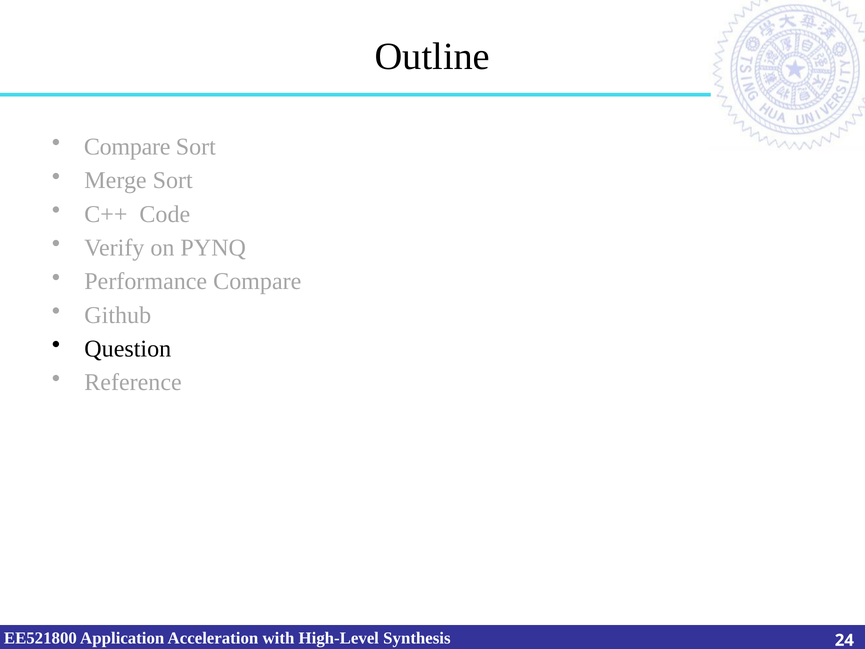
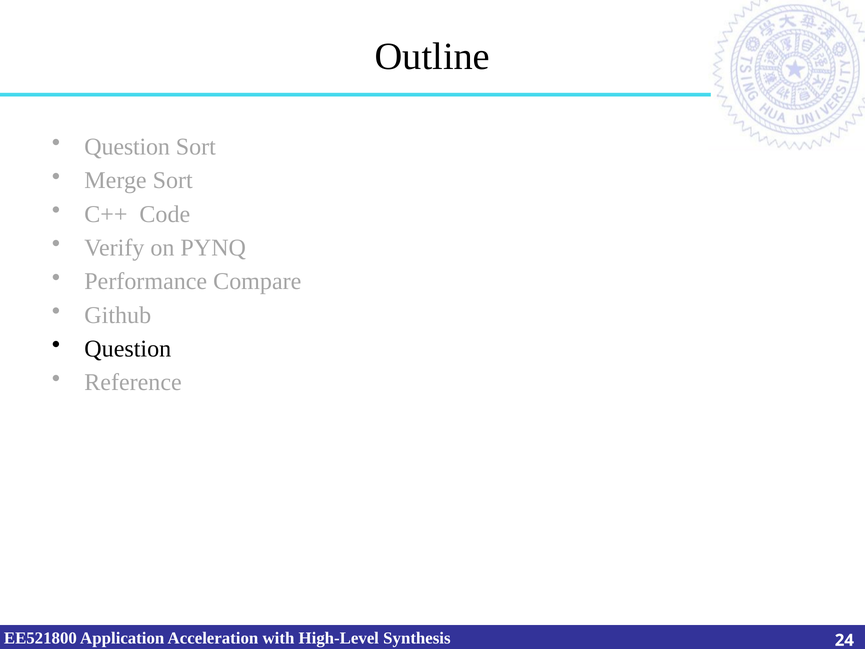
Compare at (127, 147): Compare -> Question
